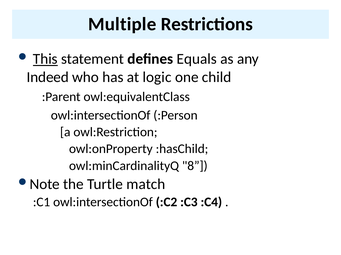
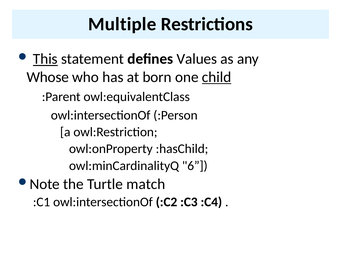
Equals: Equals -> Values
Indeed: Indeed -> Whose
logic: logic -> born
child underline: none -> present
8: 8 -> 6
